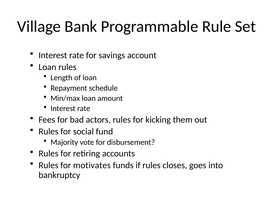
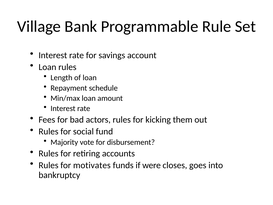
if rules: rules -> were
